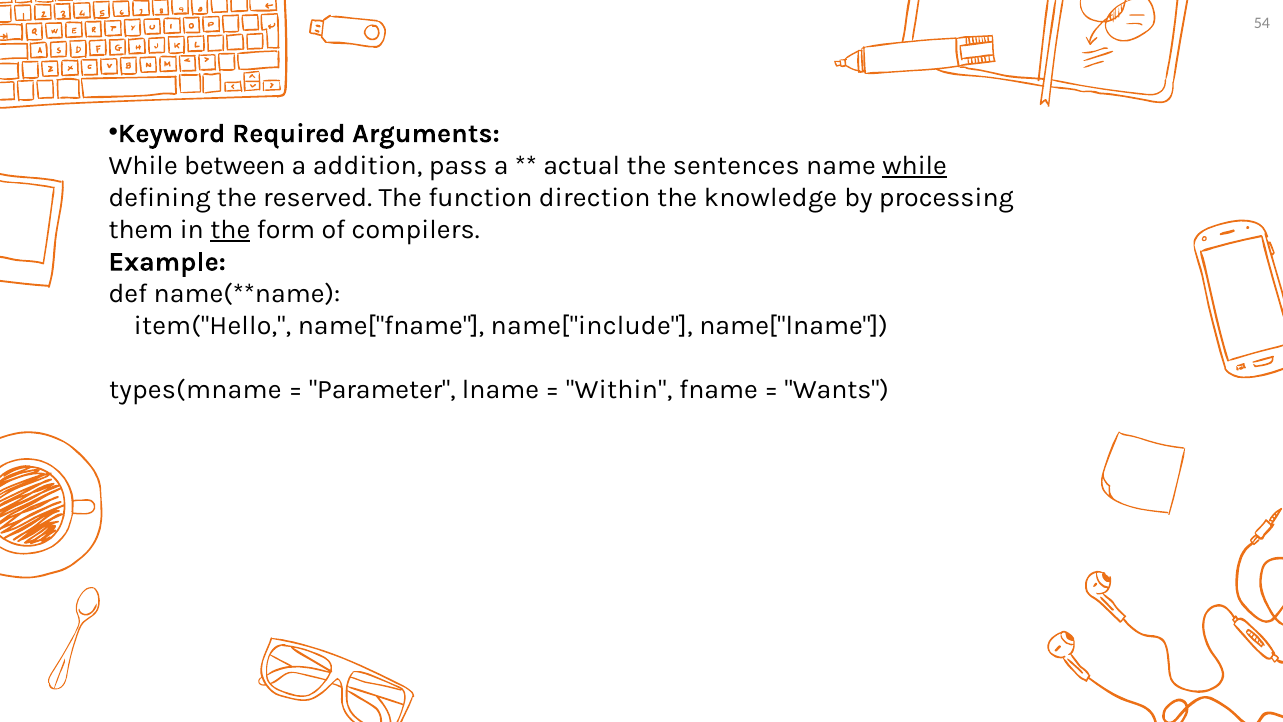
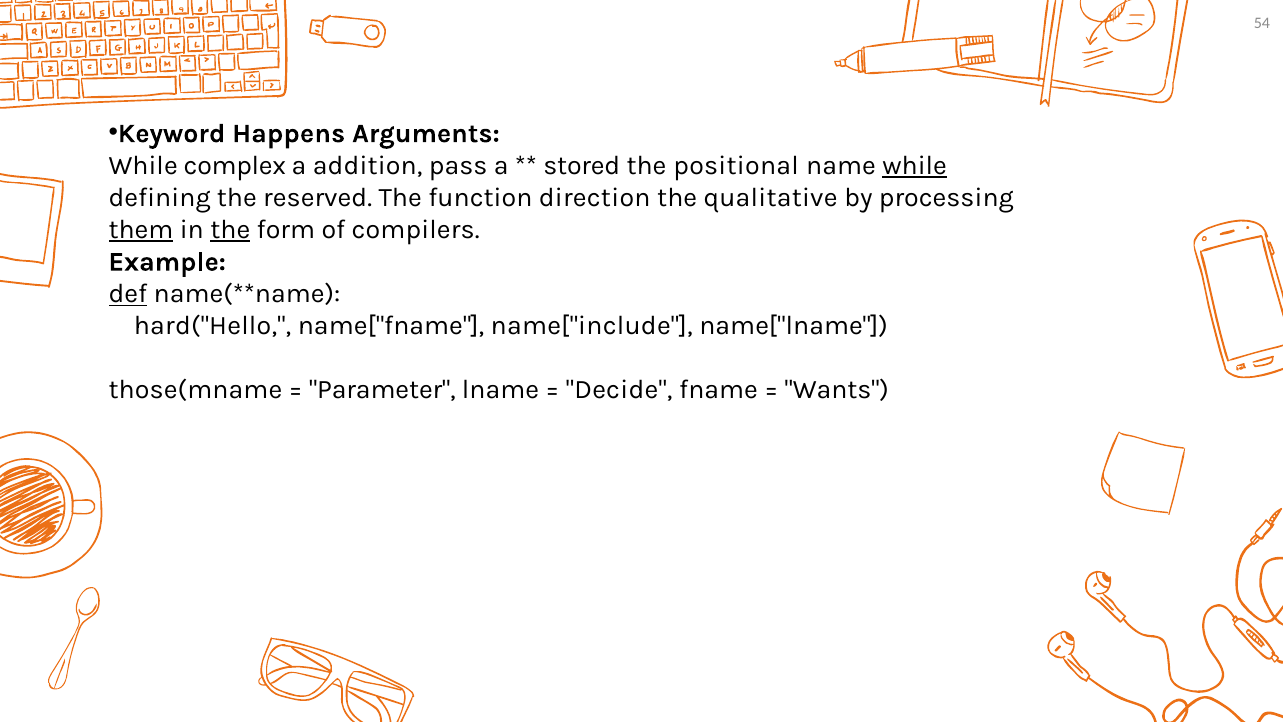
Required: Required -> Happens
between: between -> complex
actual: actual -> stored
sentences: sentences -> positional
knowledge: knowledge -> qualitative
them underline: none -> present
def underline: none -> present
item("Hello: item("Hello -> hard("Hello
types(mname: types(mname -> those(mname
Within: Within -> Decide
